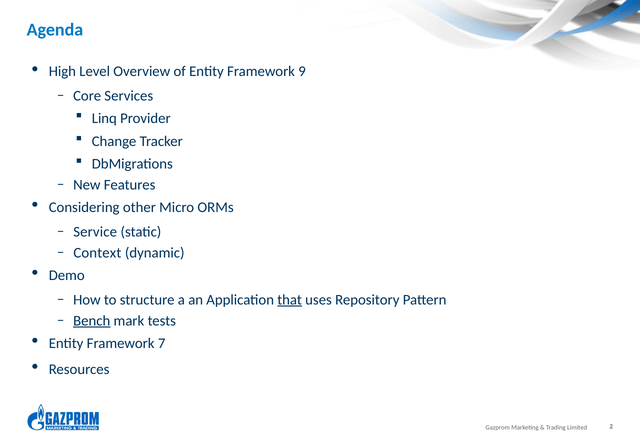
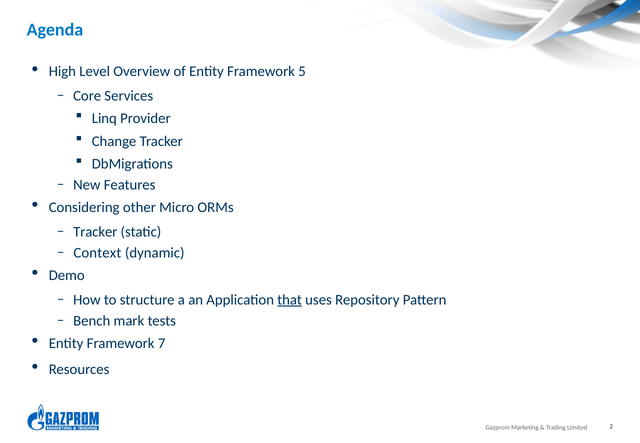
9: 9 -> 5
Service at (95, 232): Service -> Tracker
Bench underline: present -> none
